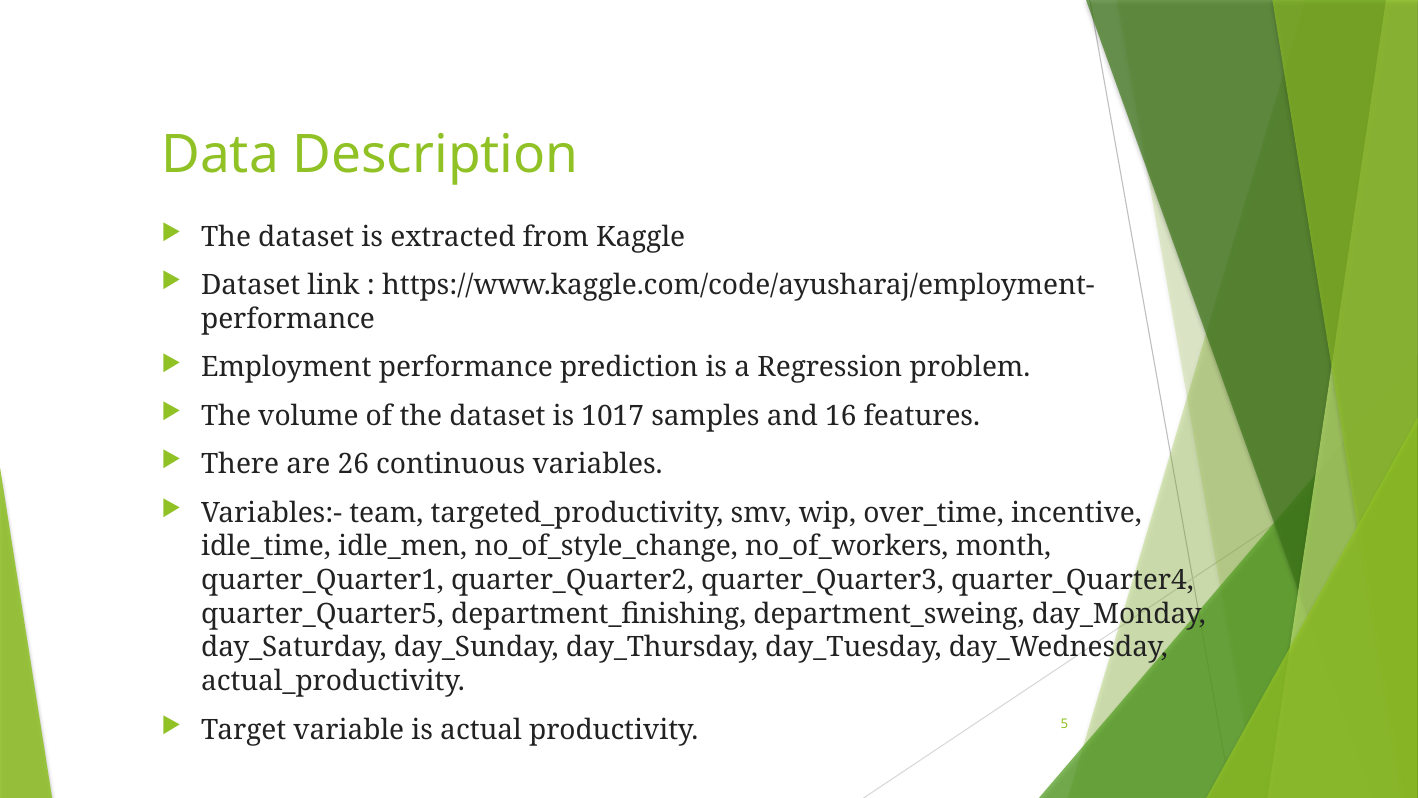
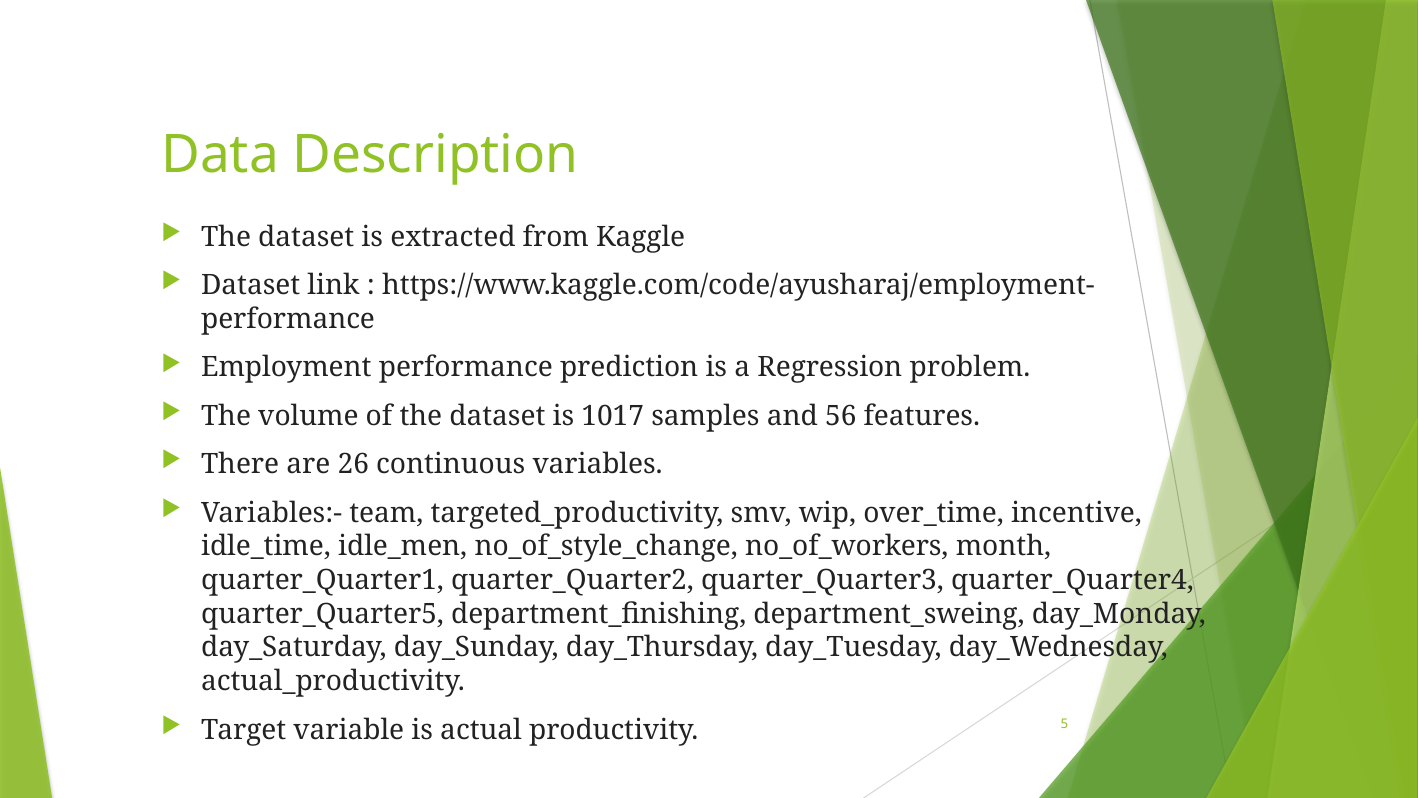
16: 16 -> 56
